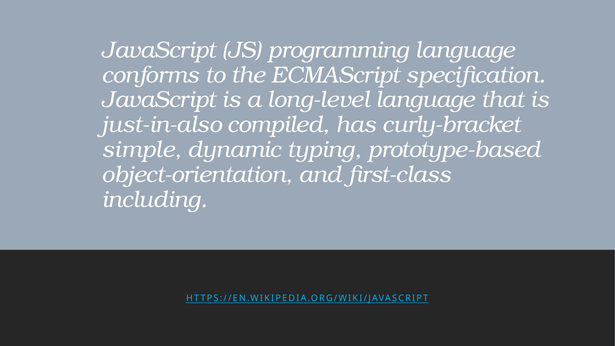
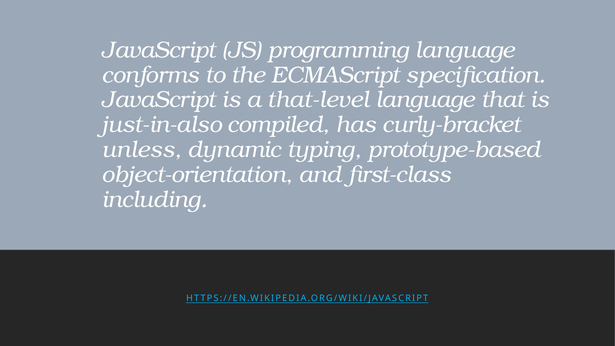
long-level: long-level -> that-level
simple: simple -> unless
